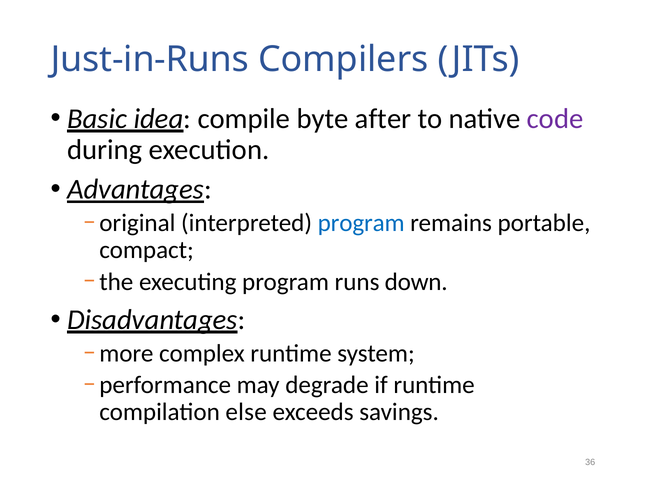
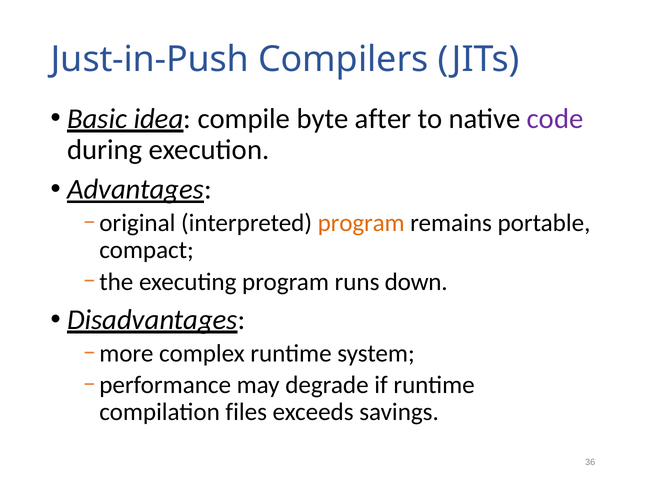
Just-in-Runs: Just-in-Runs -> Just-in-Push
program at (361, 223) colour: blue -> orange
else: else -> files
